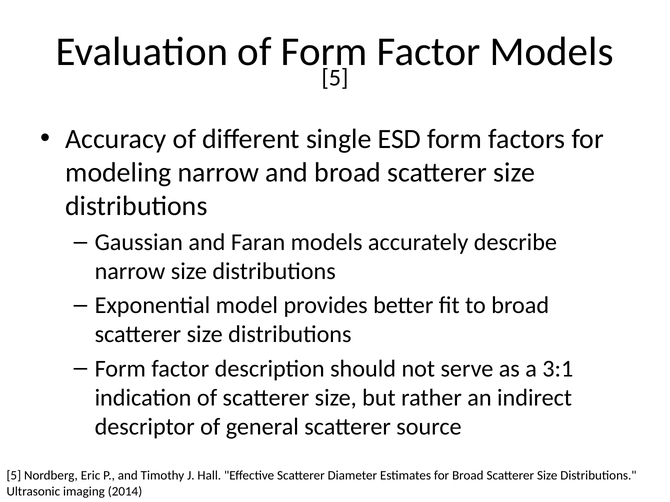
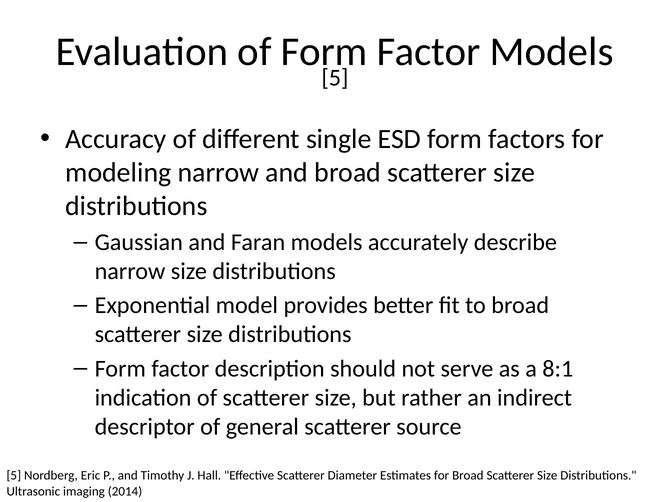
3:1: 3:1 -> 8:1
